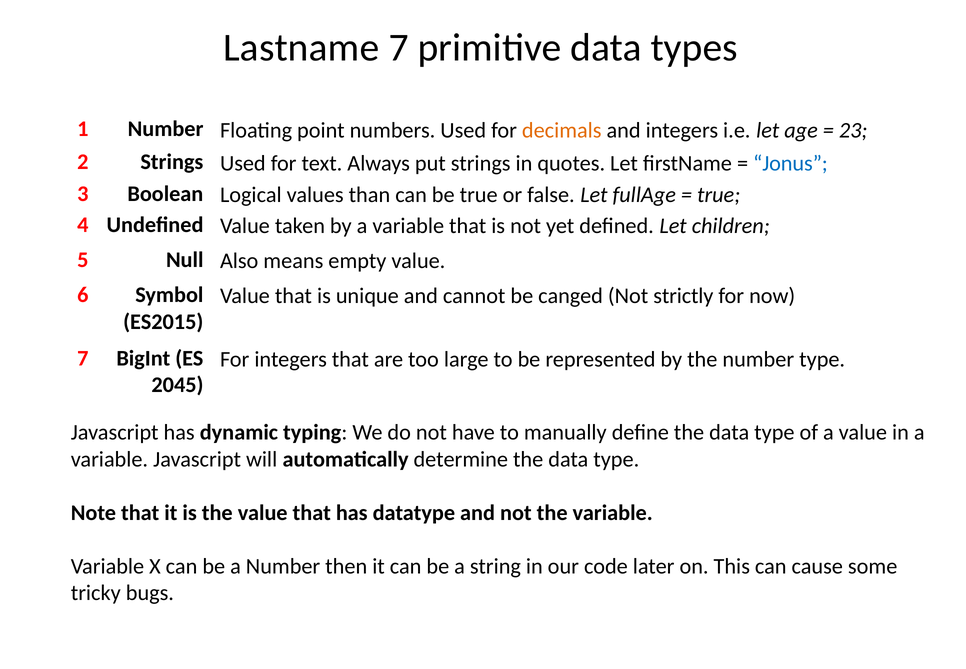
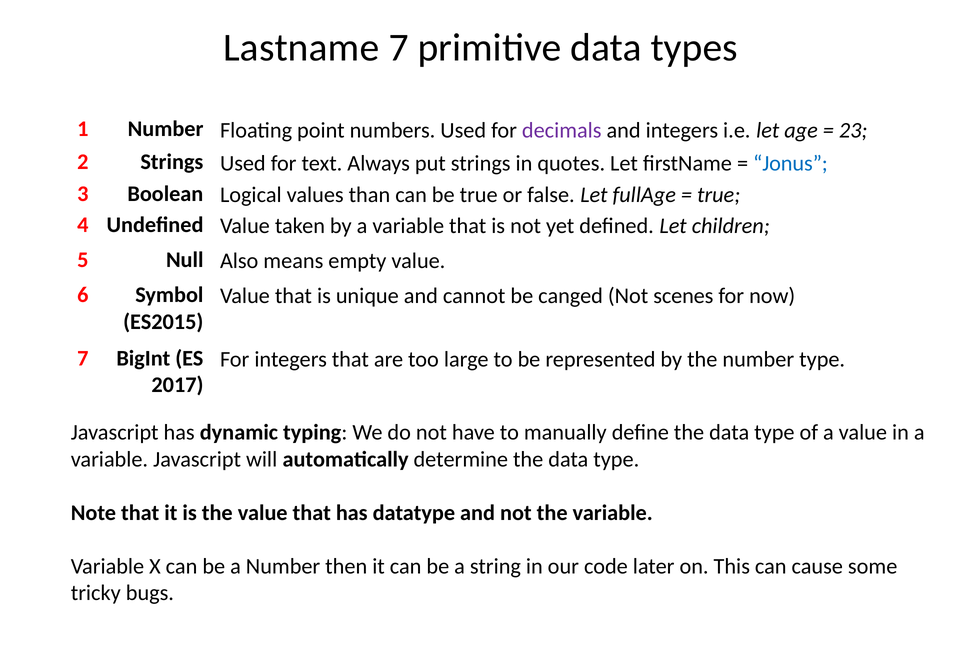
decimals colour: orange -> purple
strictly: strictly -> scenes
2045: 2045 -> 2017
